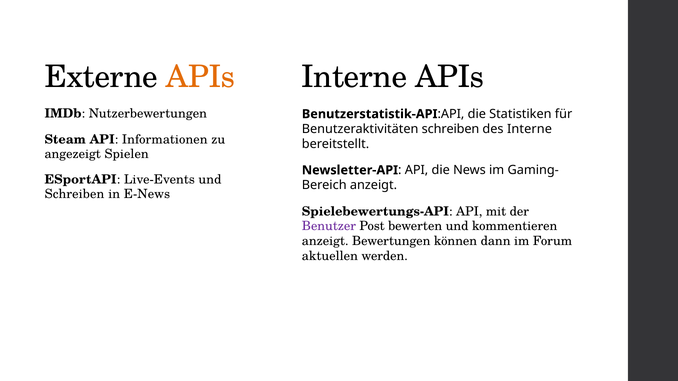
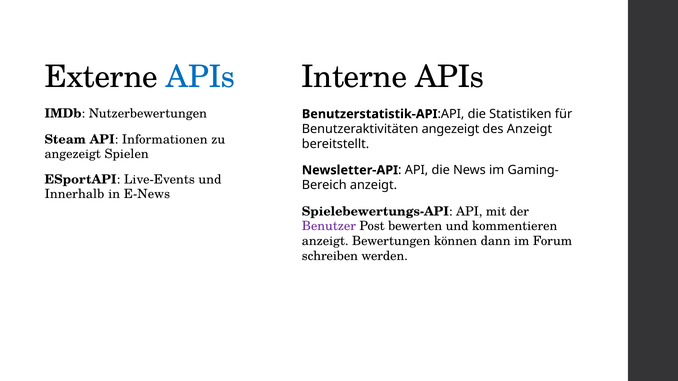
APIs at (201, 77) colour: orange -> blue
Benutzeraktivitäten schreiben: schreiben -> angezeigt
des Interne: Interne -> Anzeigt
Schreiben at (74, 194): Schreiben -> Innerhalb
aktuellen: aktuellen -> schreiben
